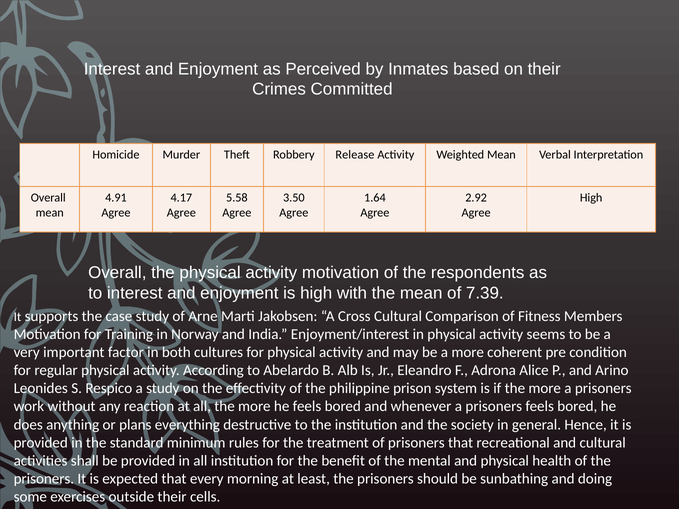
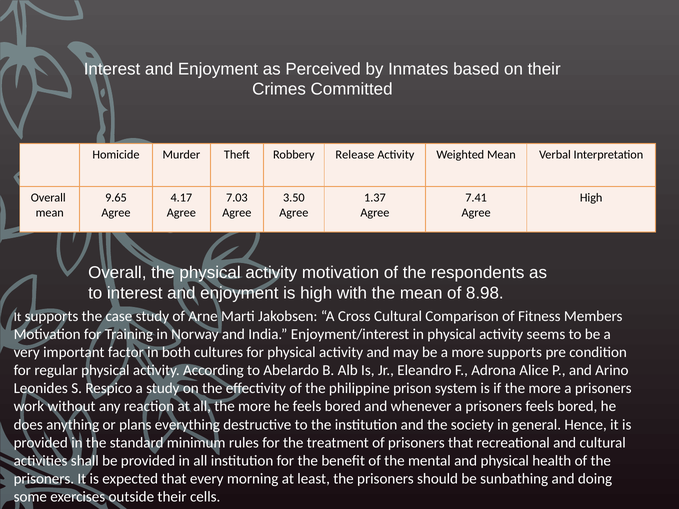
4.91: 4.91 -> 9.65
5.58: 5.58 -> 7.03
1.64: 1.64 -> 1.37
2.92: 2.92 -> 7.41
7.39: 7.39 -> 8.98
more coherent: coherent -> supports
